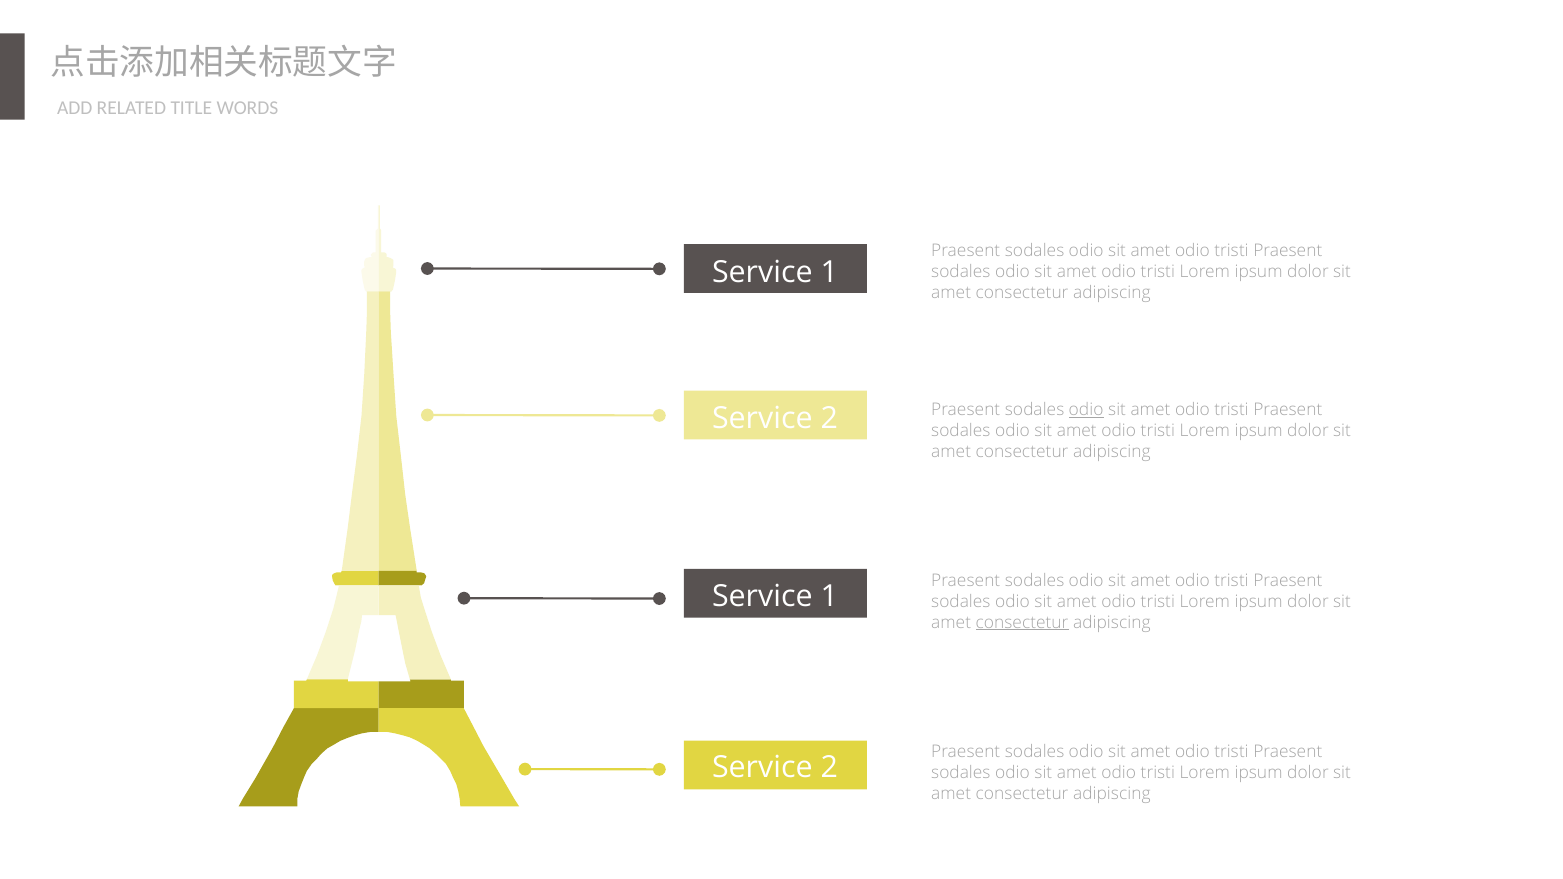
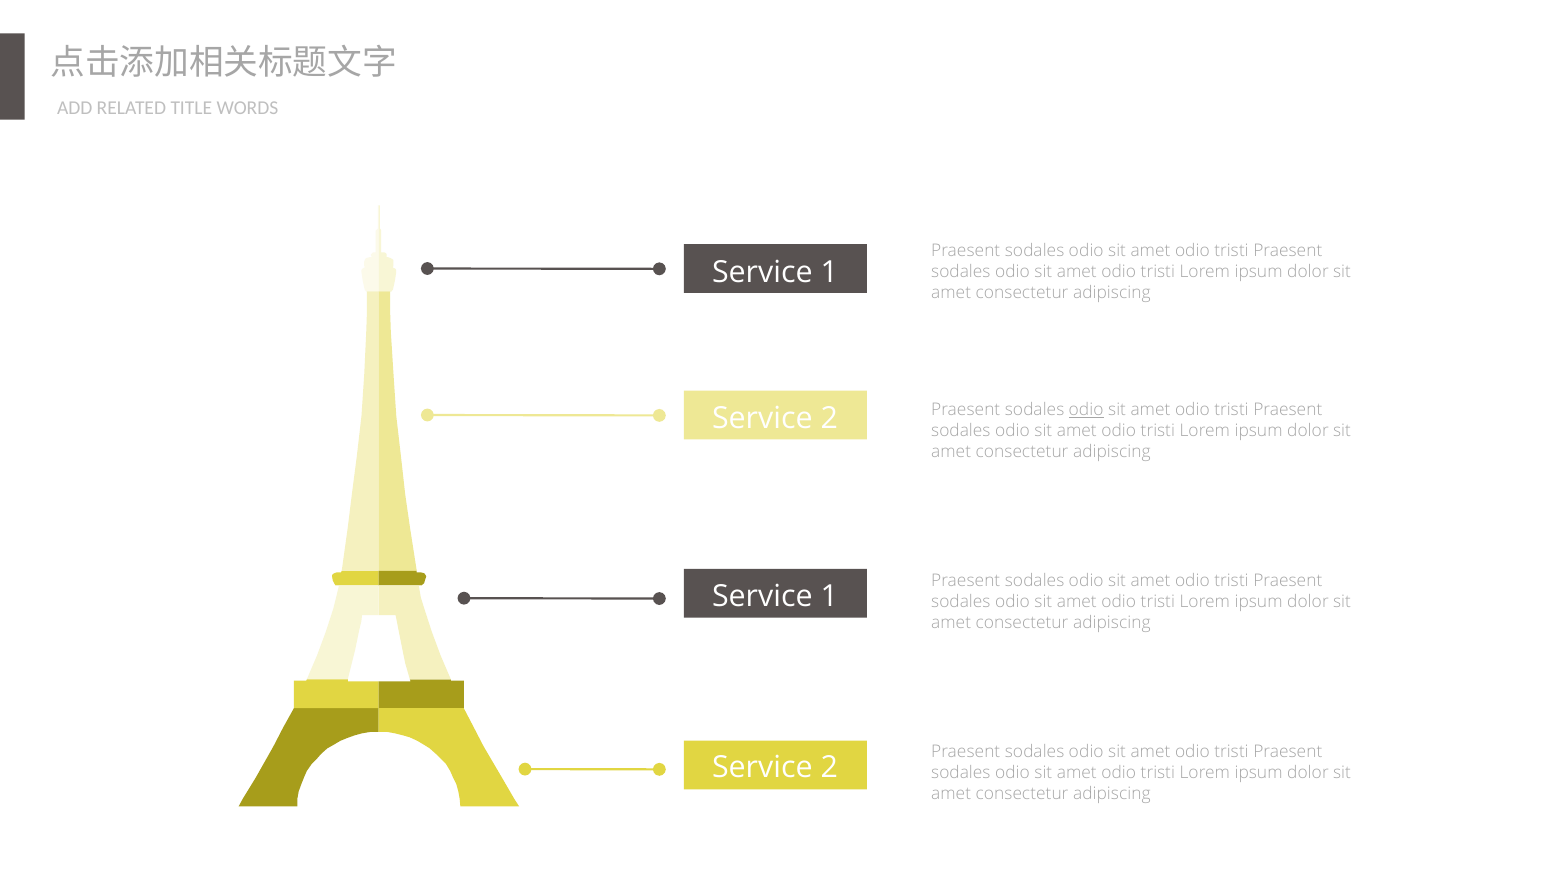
consectetur at (1022, 623) underline: present -> none
